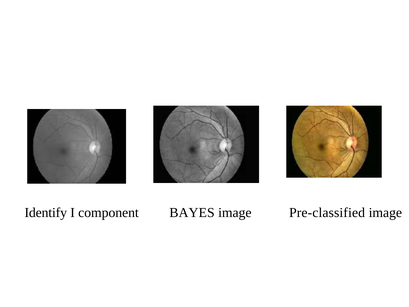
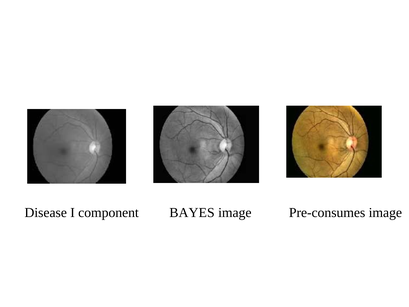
Identify: Identify -> Disease
Pre-classified: Pre-classified -> Pre-consumes
